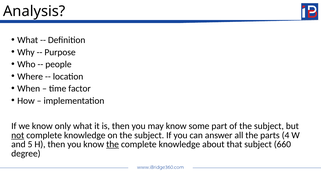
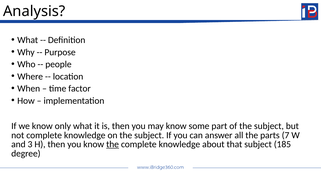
not underline: present -> none
4: 4 -> 7
5: 5 -> 3
660: 660 -> 185
